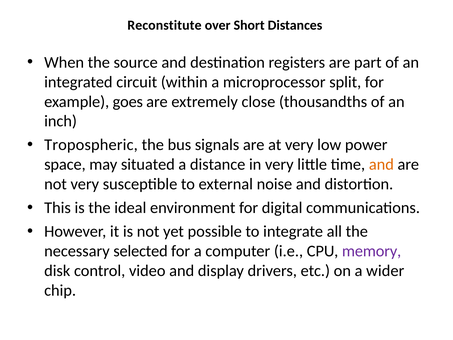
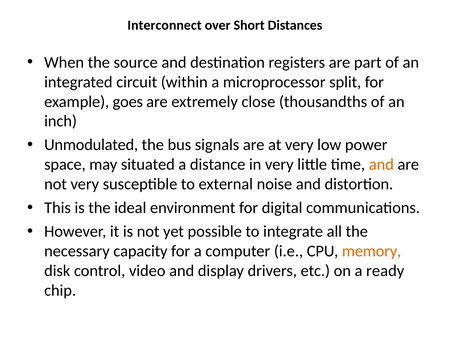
Reconstitute: Reconstitute -> Interconnect
Tropospheric: Tropospheric -> Unmodulated
selected: selected -> capacity
memory colour: purple -> orange
wider: wider -> ready
